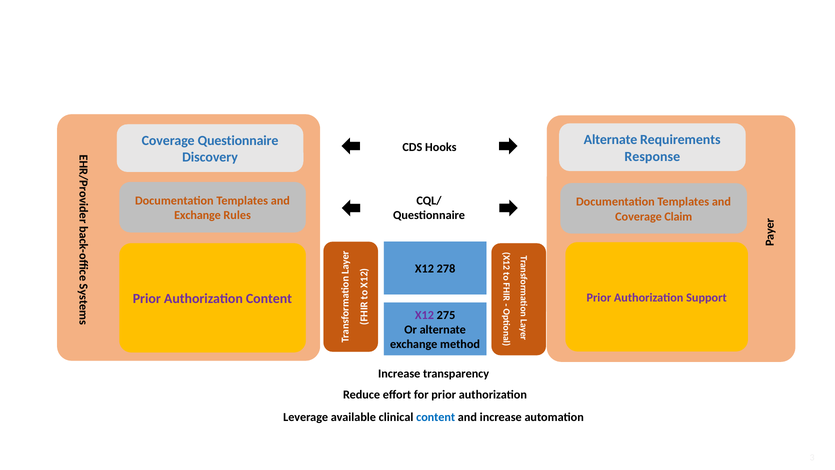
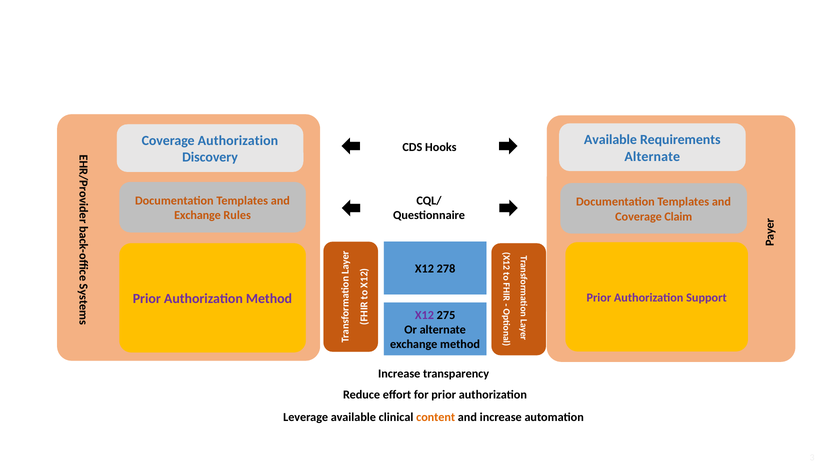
Alternate at (611, 140): Alternate -> Available
Coverage Questionnaire: Questionnaire -> Authorization
Response at (652, 156): Response -> Alternate
Authorization Content: Content -> Method
content at (436, 417) colour: blue -> orange
